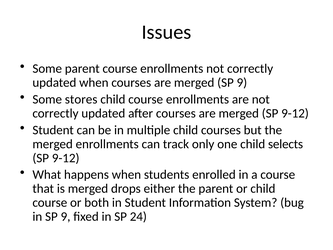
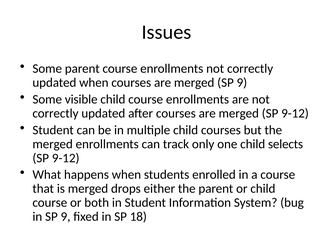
stores: stores -> visible
24: 24 -> 18
